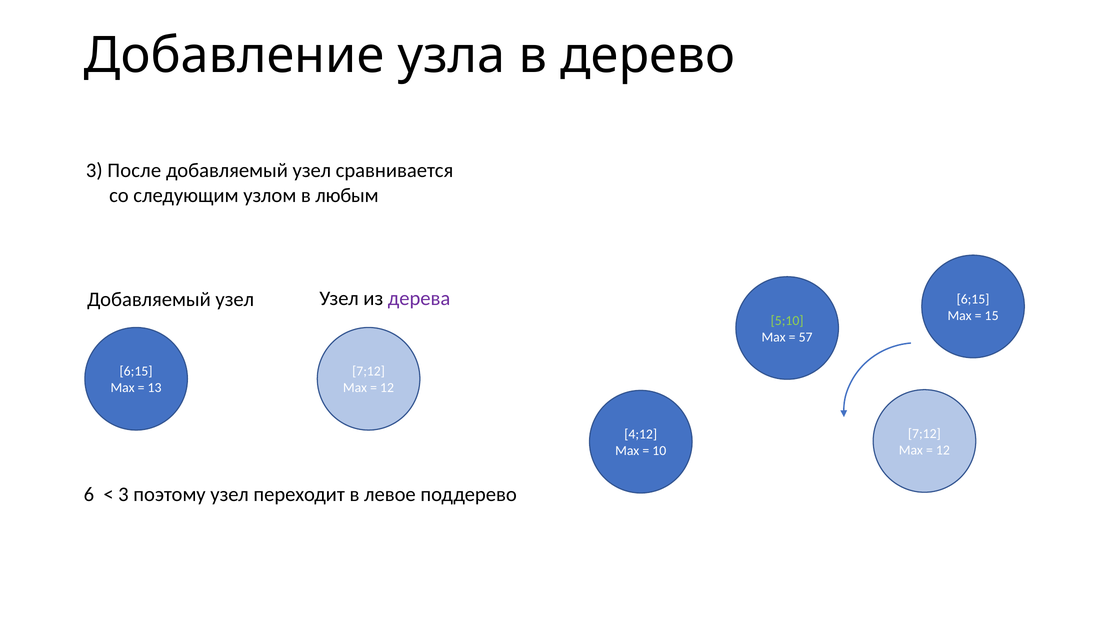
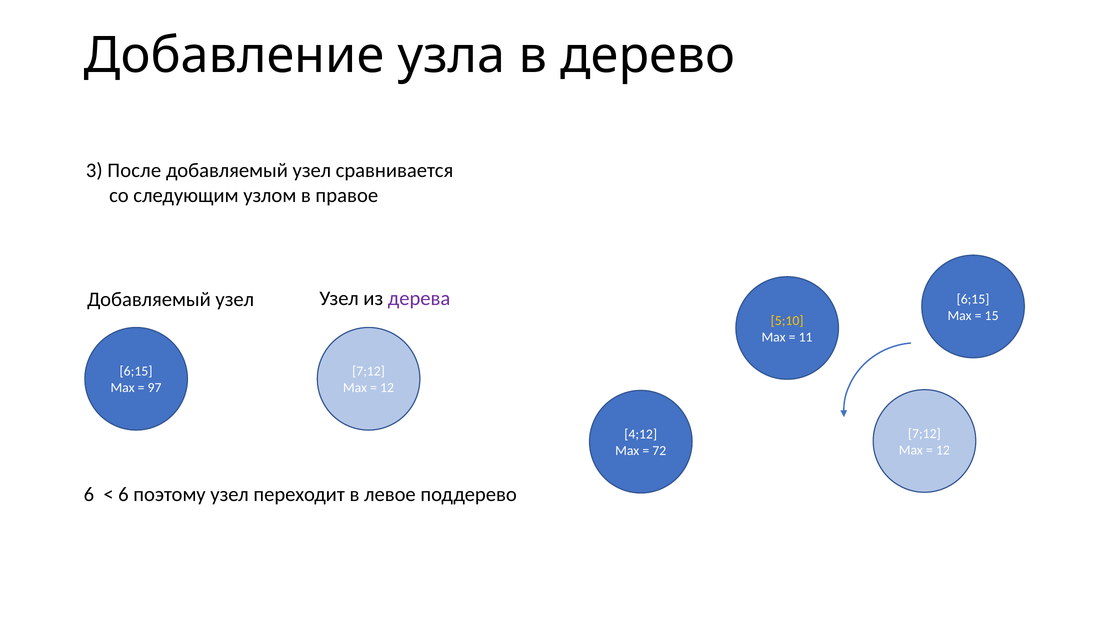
любым: любым -> правое
5;10 colour: light green -> yellow
57: 57 -> 11
13: 13 -> 97
10: 10 -> 72
3 at (123, 494): 3 -> 6
